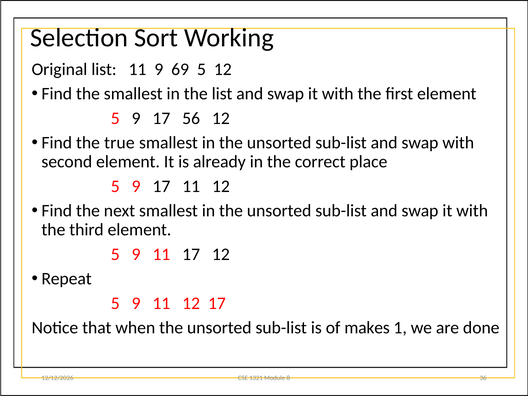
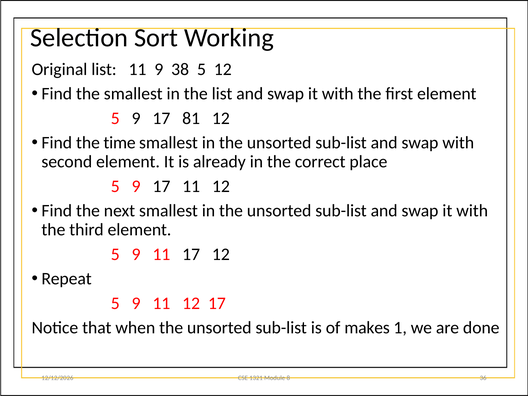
69: 69 -> 38
56: 56 -> 81
true: true -> time
